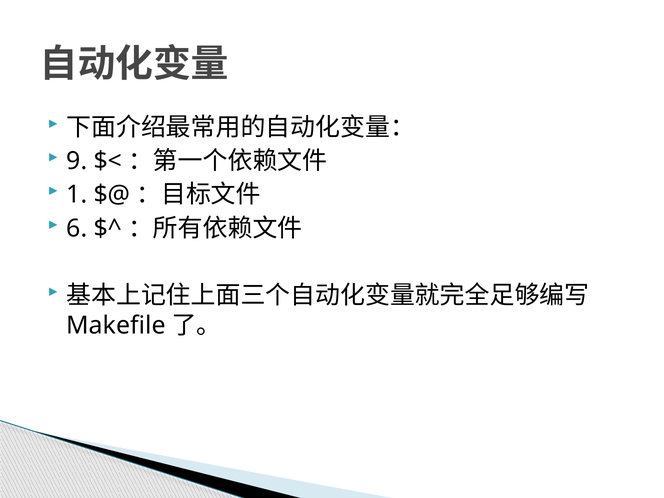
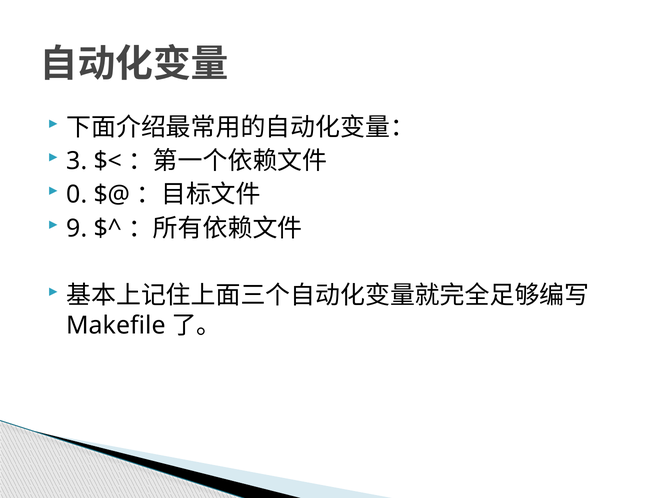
9: 9 -> 3
1: 1 -> 0
6: 6 -> 9
